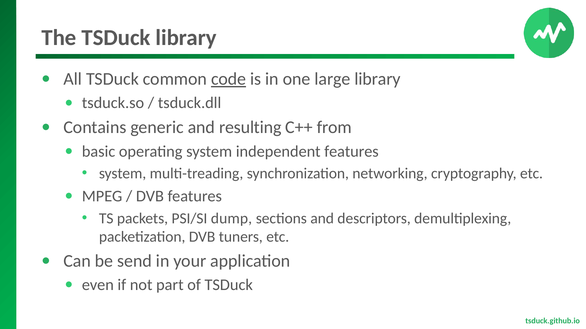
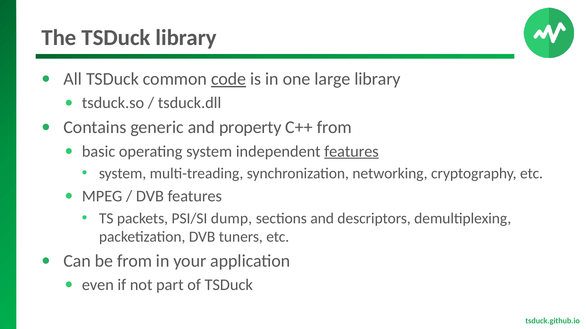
resulting: resulting -> property
features at (351, 152) underline: none -> present
be send: send -> from
